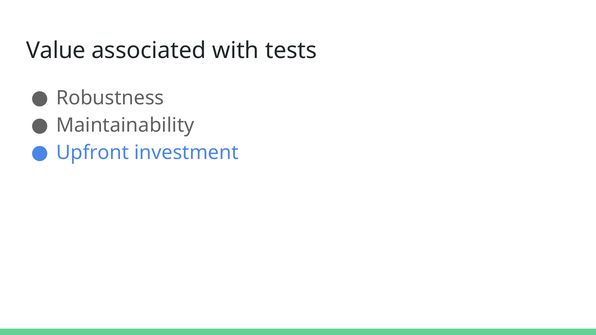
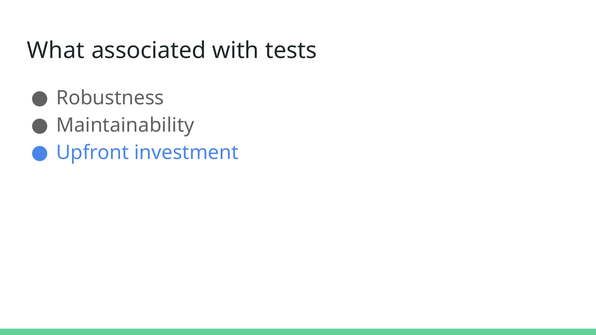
Value: Value -> What
